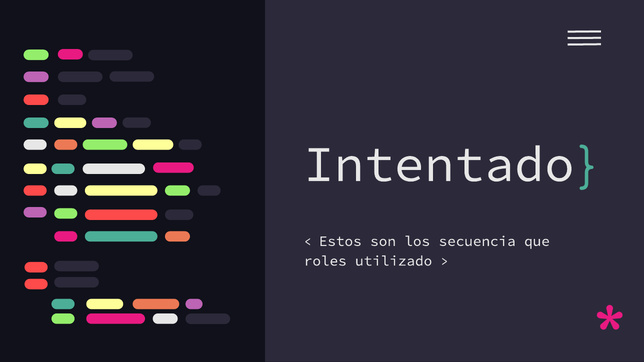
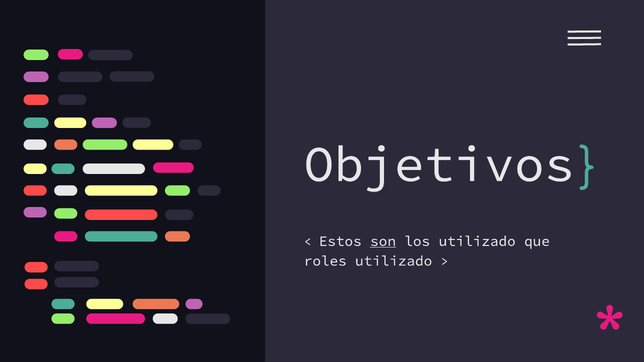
Intentado: Intentado -> Objetivos
son underline: none -> present
los secuencia: secuencia -> utilizado
